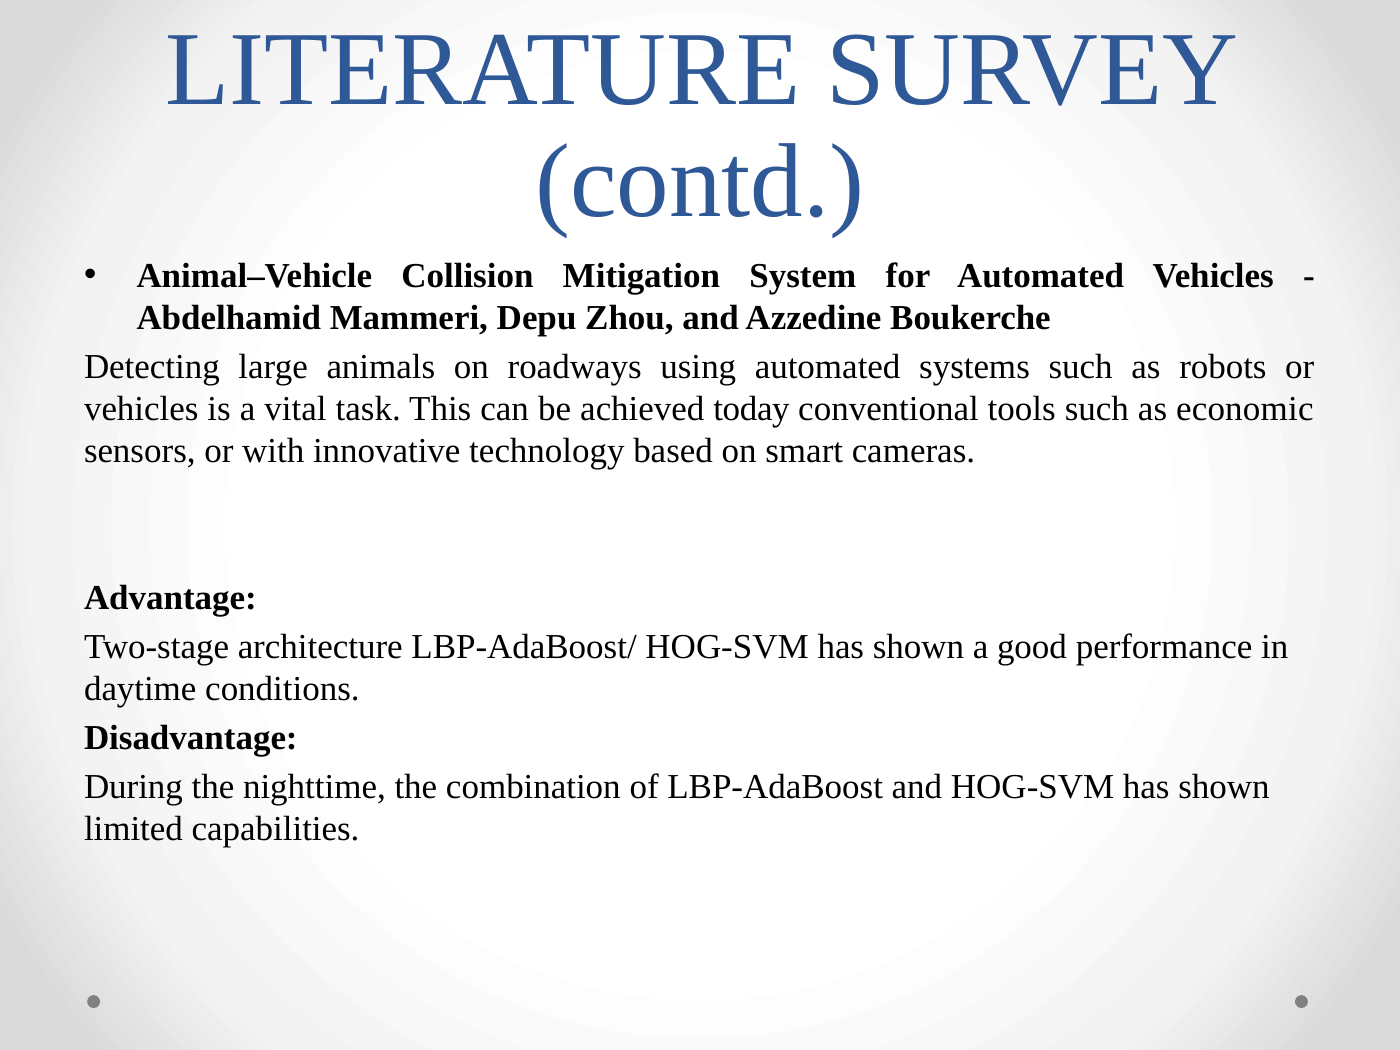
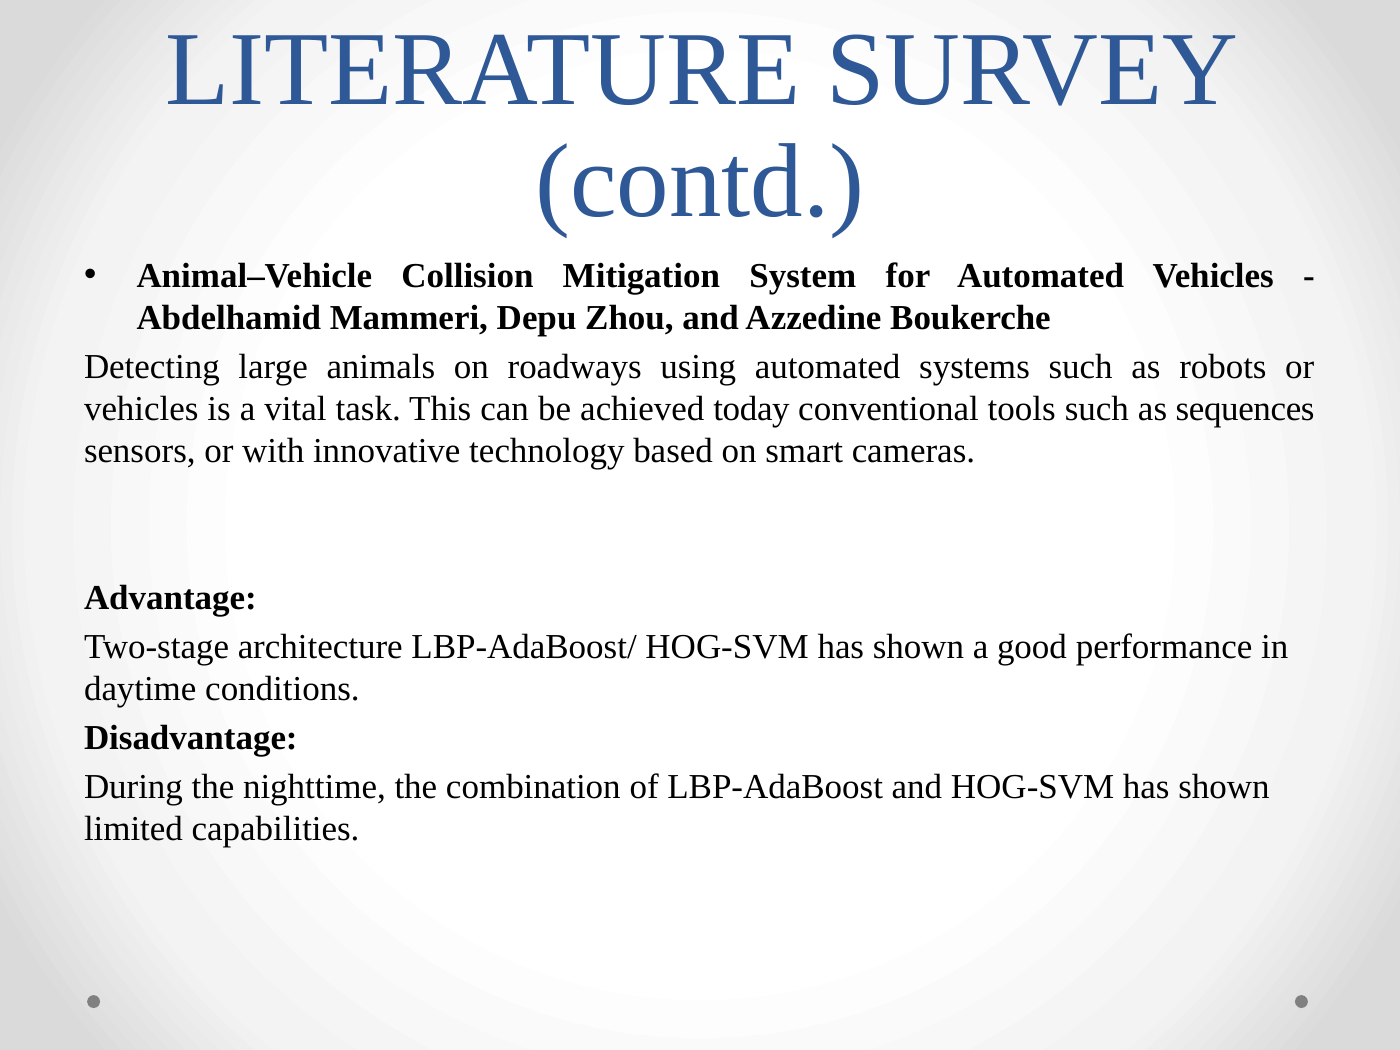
economic: economic -> sequences
